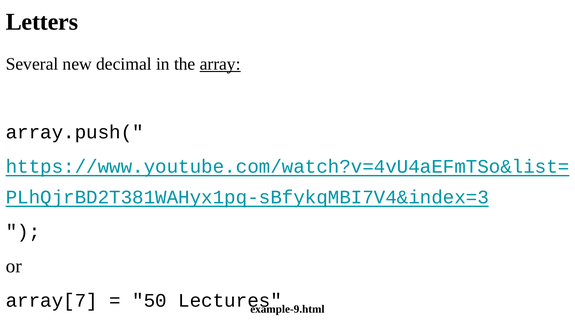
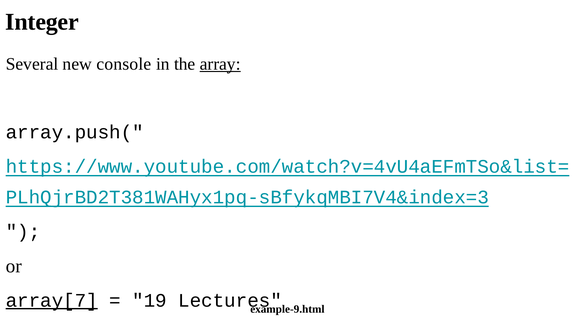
Letters: Letters -> Integer
decimal: decimal -> console
array[7 underline: none -> present
50: 50 -> 19
